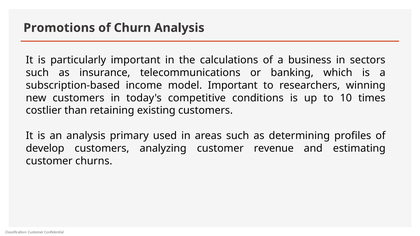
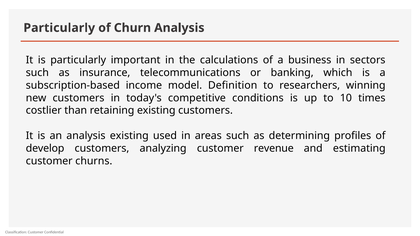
Promotions at (59, 28): Promotions -> Particularly
model Important: Important -> Definition
analysis primary: primary -> existing
